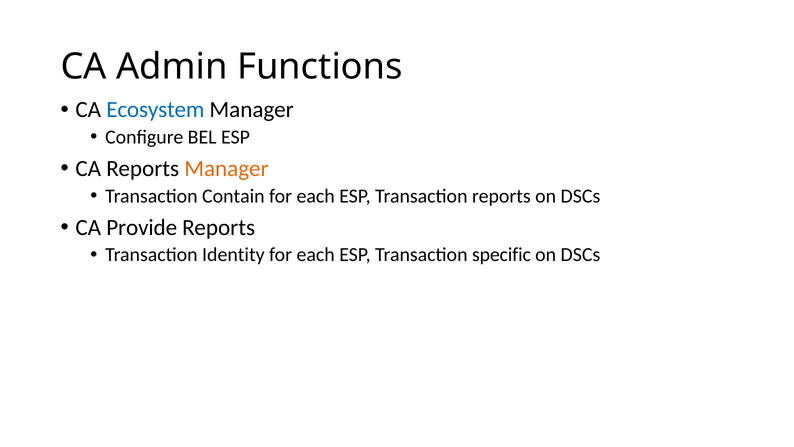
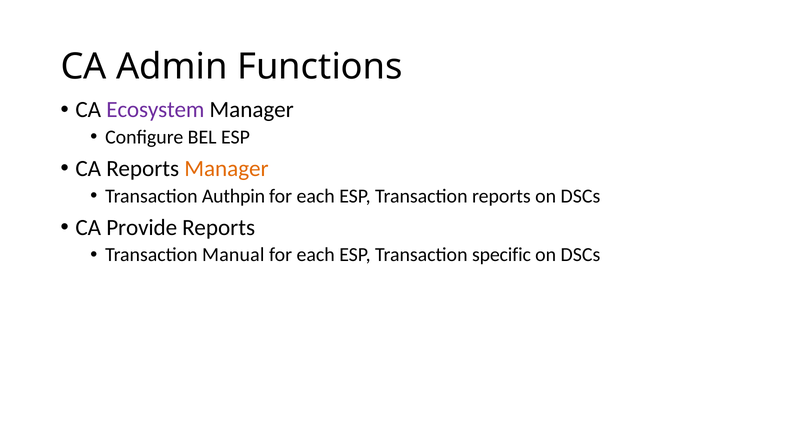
Ecosystem colour: blue -> purple
Contain: Contain -> Authpin
Identity: Identity -> Manual
